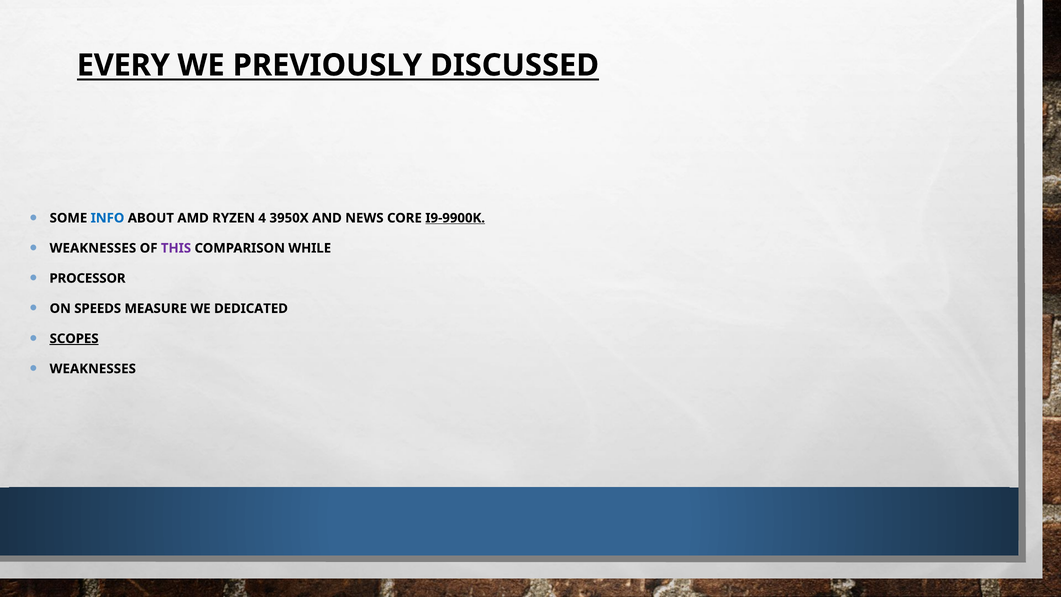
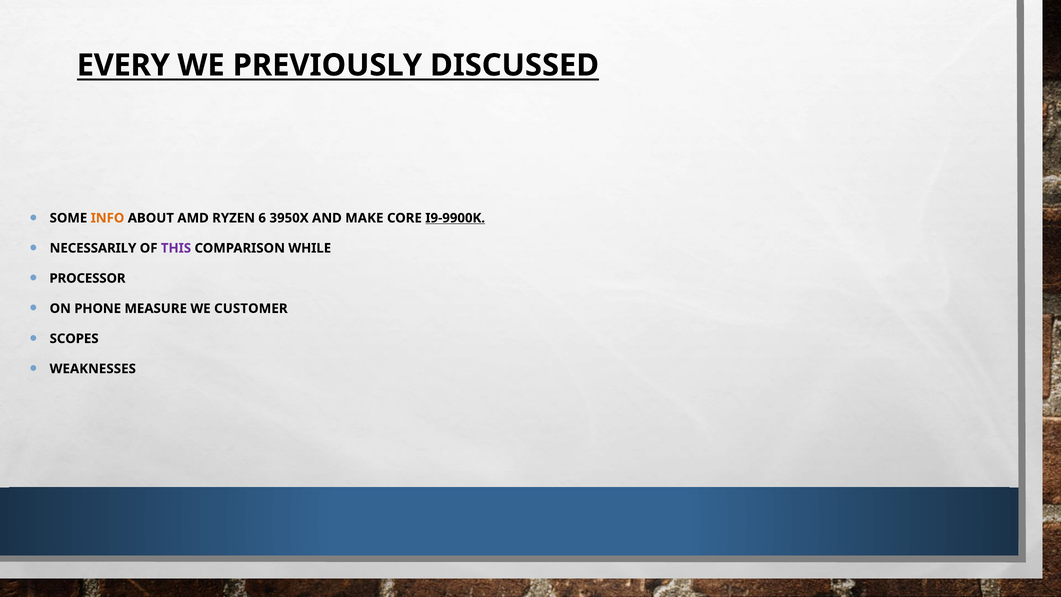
INFO colour: blue -> orange
4: 4 -> 6
NEWS: NEWS -> MAKE
WEAKNESSES at (93, 248): WEAKNESSES -> NECESSARILY
SPEEDS: SPEEDS -> PHONE
DEDICATED: DEDICATED -> CUSTOMER
SCOPES underline: present -> none
